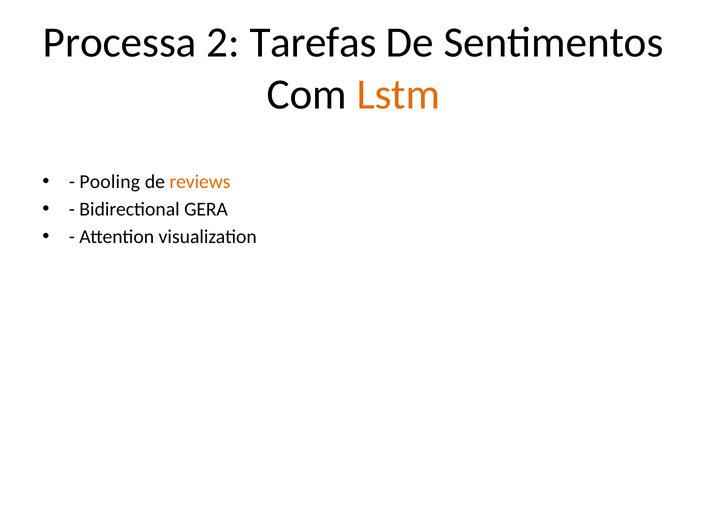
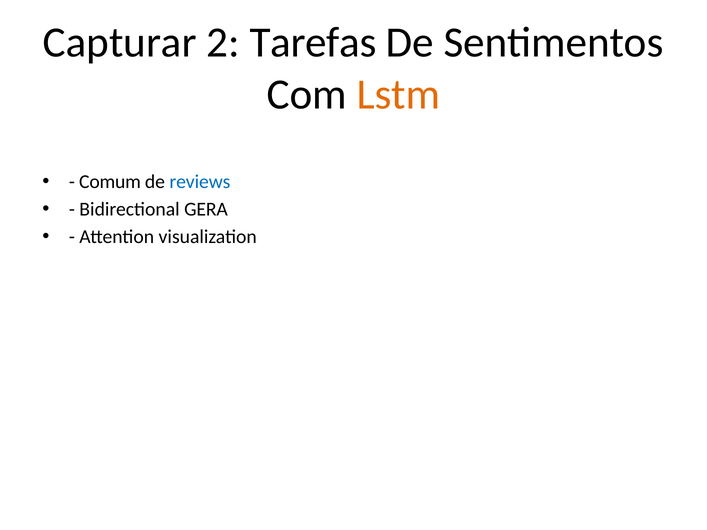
Processa: Processa -> Capturar
Pooling: Pooling -> Comum
reviews colour: orange -> blue
